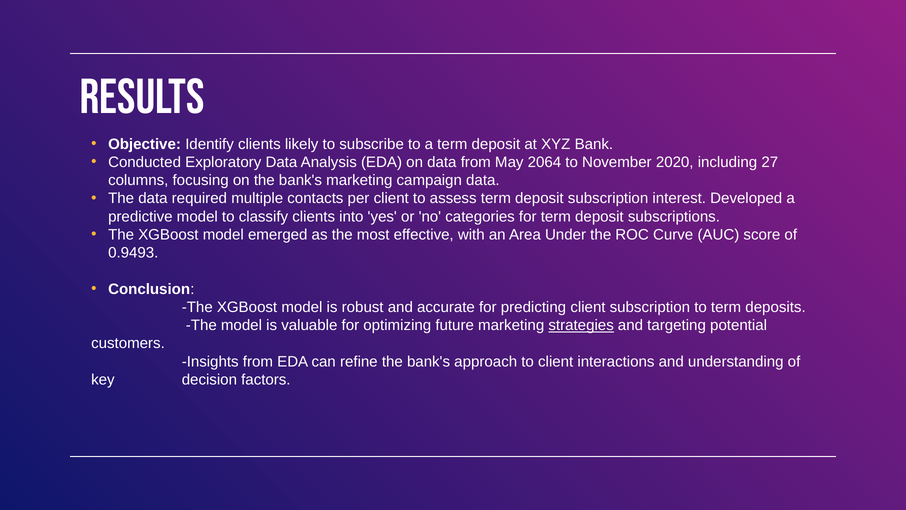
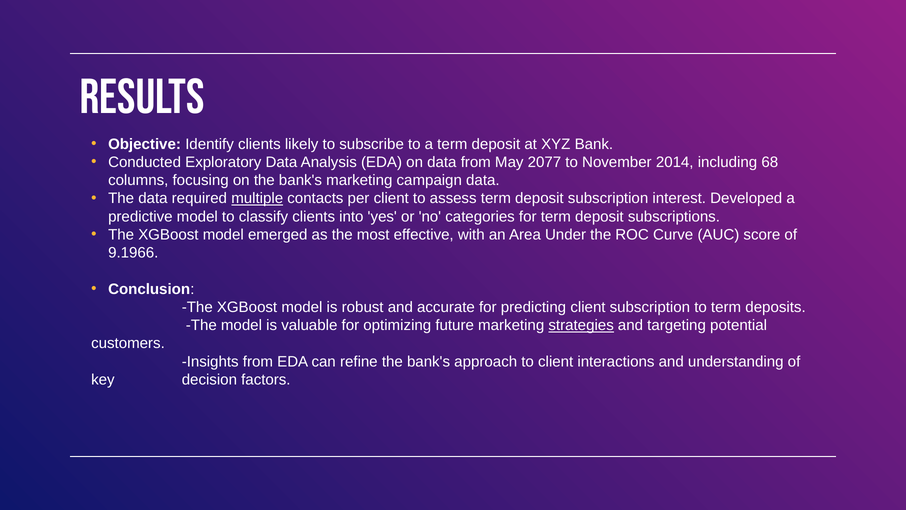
2064: 2064 -> 2077
2020: 2020 -> 2014
27: 27 -> 68
multiple underline: none -> present
0.9493: 0.9493 -> 9.1966
